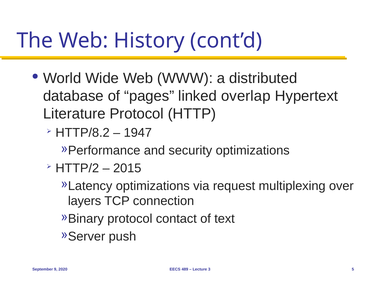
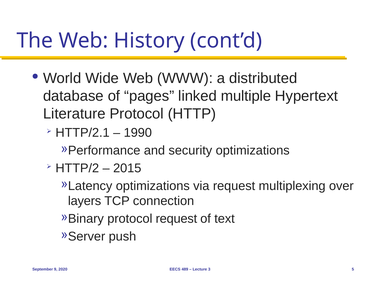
overlap: overlap -> multiple
HTTP/8.2: HTTP/8.2 -> HTTP/2.1
1947: 1947 -> 1990
protocol contact: contact -> request
